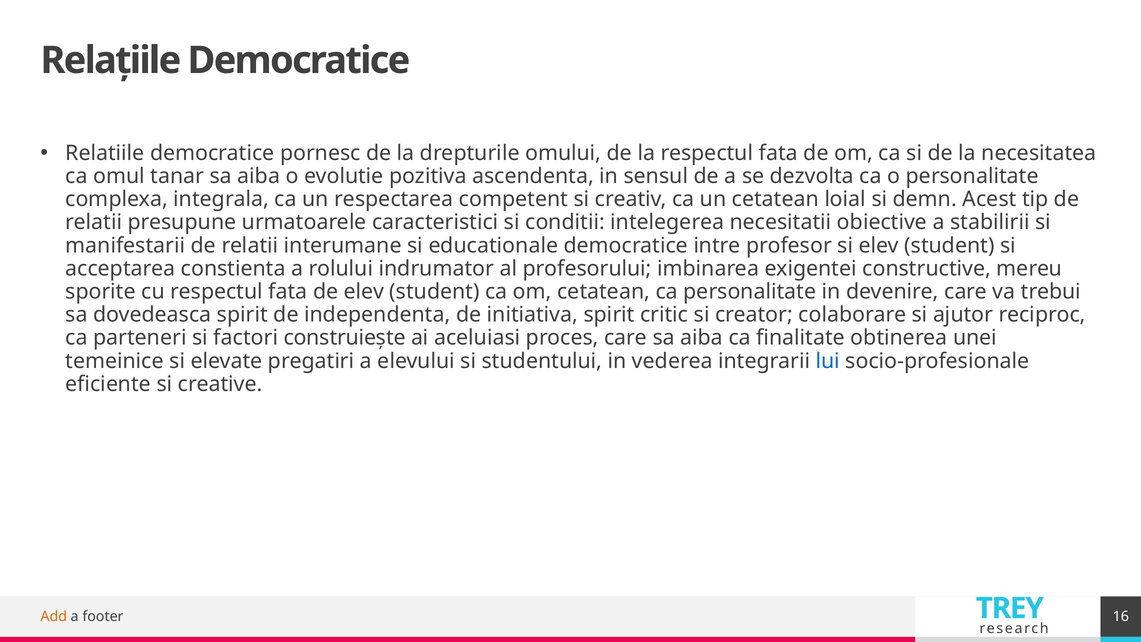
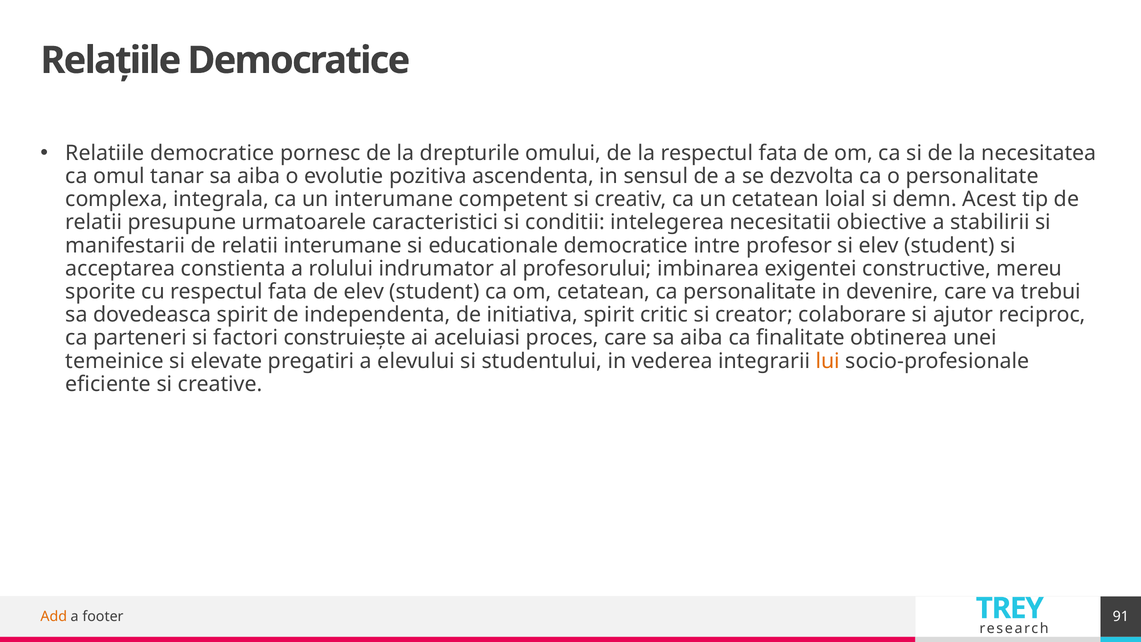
un respectarea: respectarea -> interumane
lui colour: blue -> orange
16: 16 -> 91
